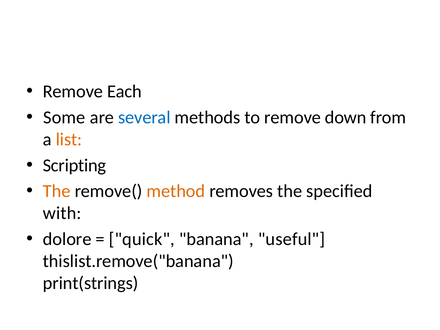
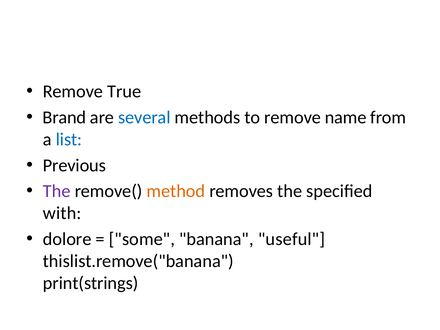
Each: Each -> True
Some: Some -> Brand
down: down -> name
list colour: orange -> blue
Scripting: Scripting -> Previous
The at (57, 191) colour: orange -> purple
quick: quick -> some
